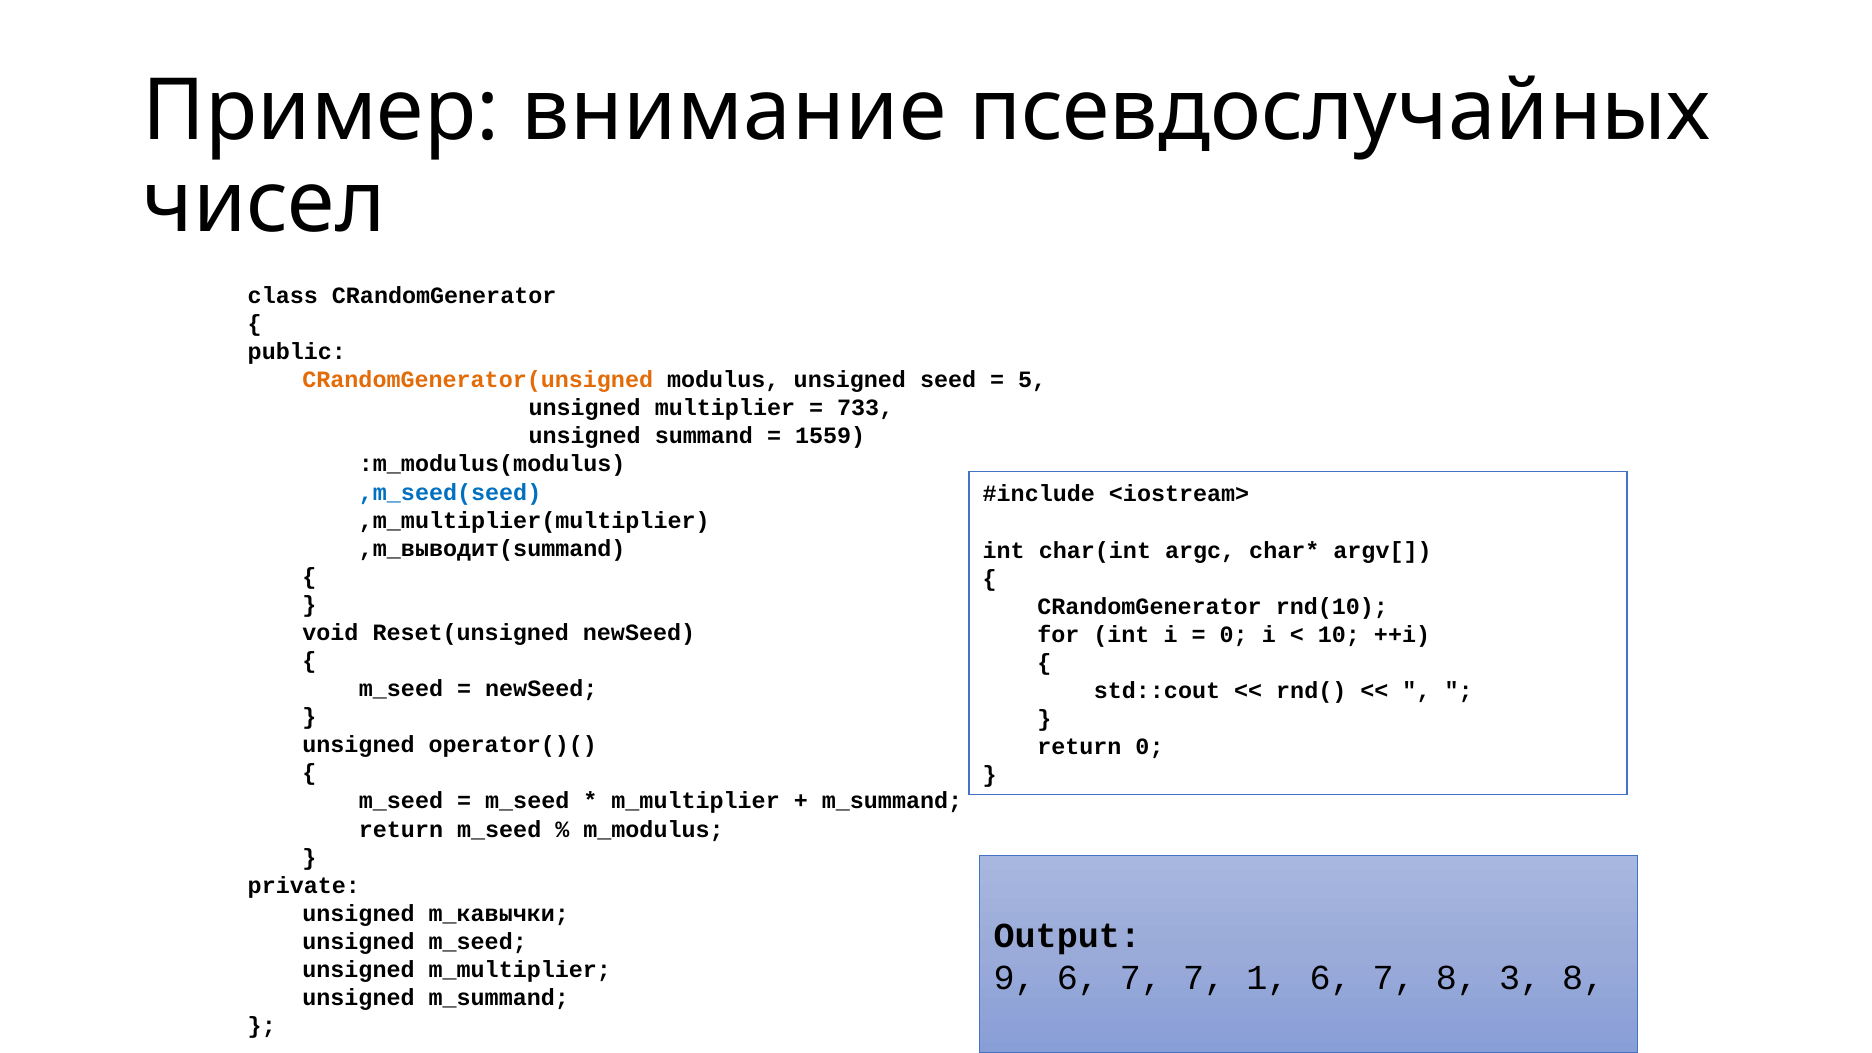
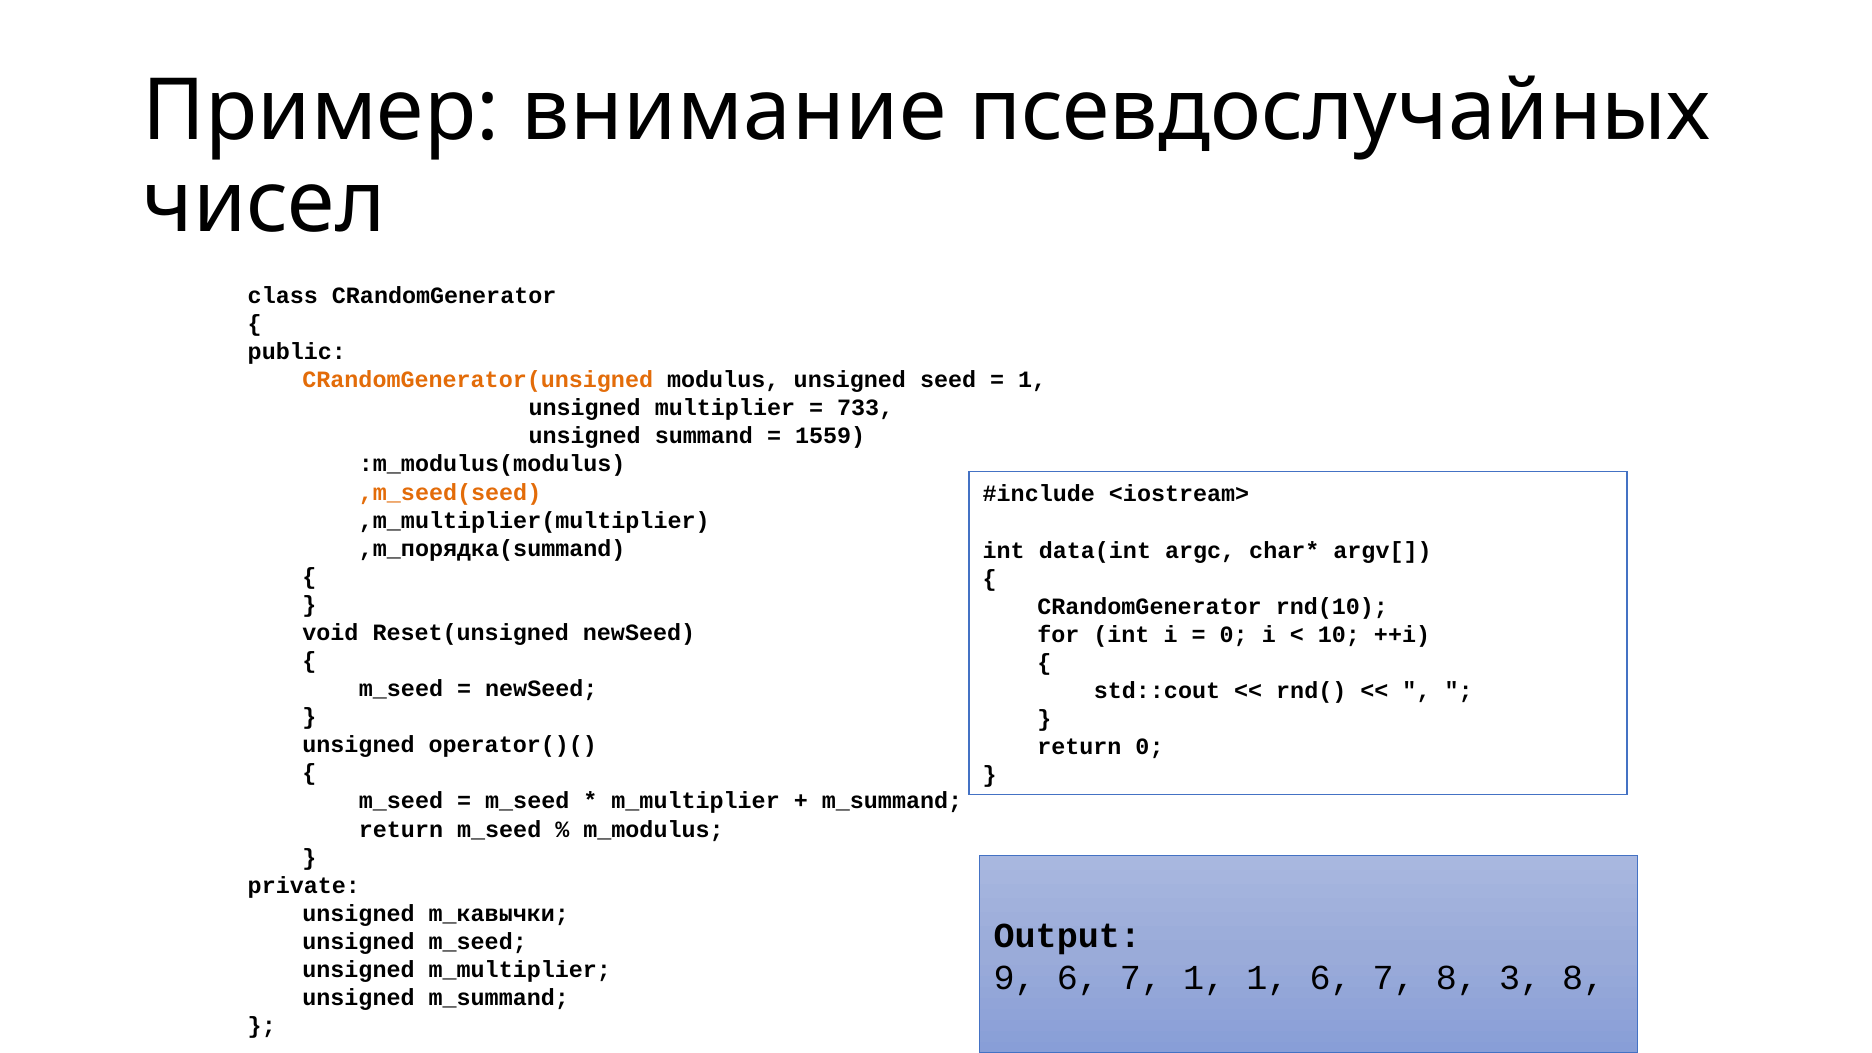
5 at (1032, 380): 5 -> 1
,m_seed(seed colour: blue -> orange
,m_выводит(summand: ,m_выводит(summand -> ,m_порядка(summand
char(int: char(int -> data(int
7 7: 7 -> 1
